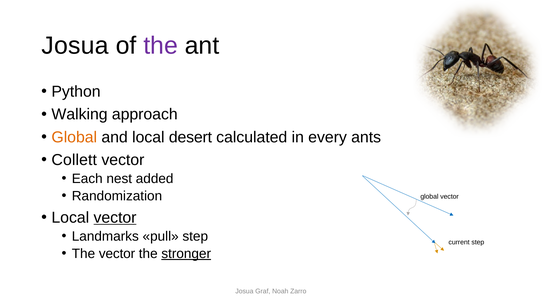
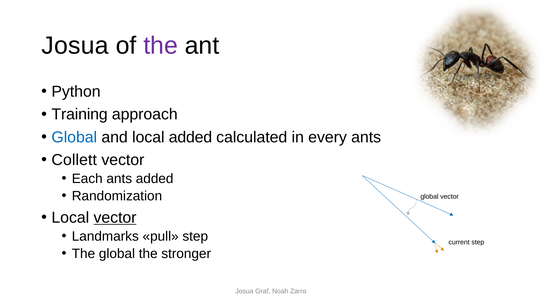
Walking: Walking -> Training
Global at (74, 137) colour: orange -> blue
local desert: desert -> added
Each nest: nest -> ants
The vector: vector -> global
stronger underline: present -> none
